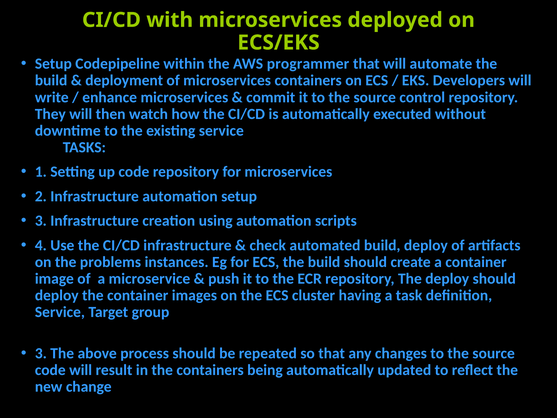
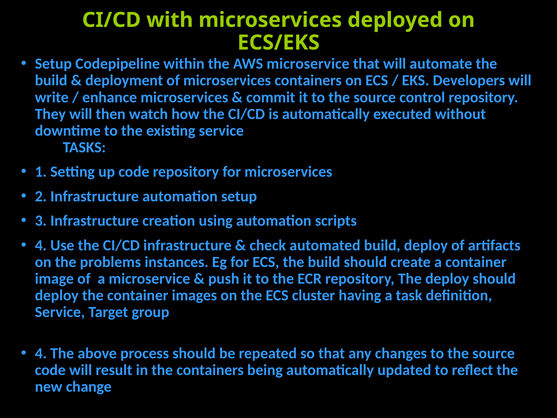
AWS programmer: programmer -> microservice
3 at (41, 353): 3 -> 4
